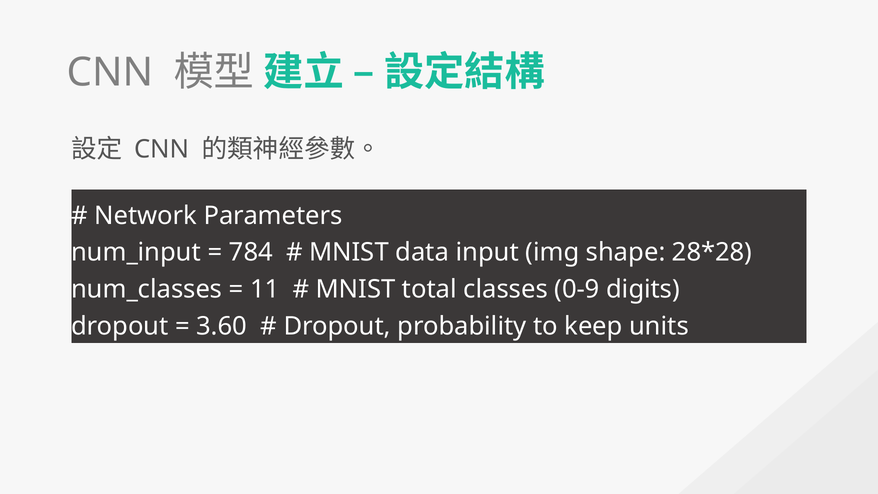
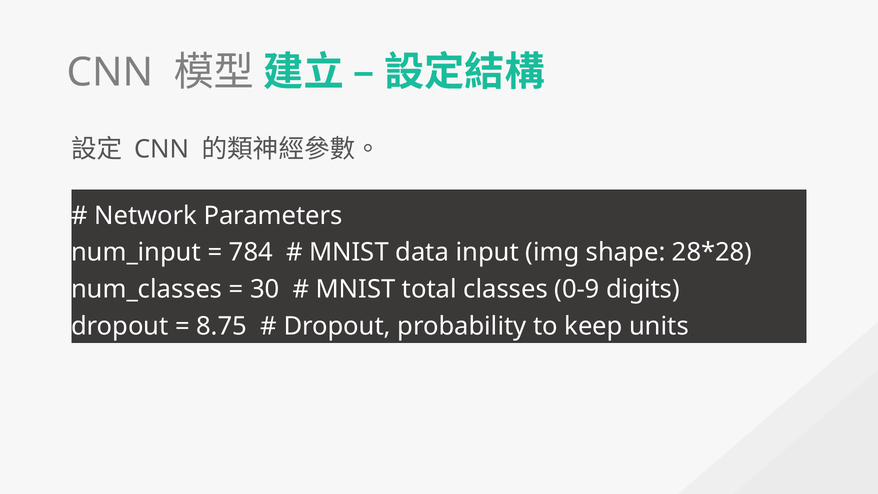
11: 11 -> 30
3.60: 3.60 -> 8.75
